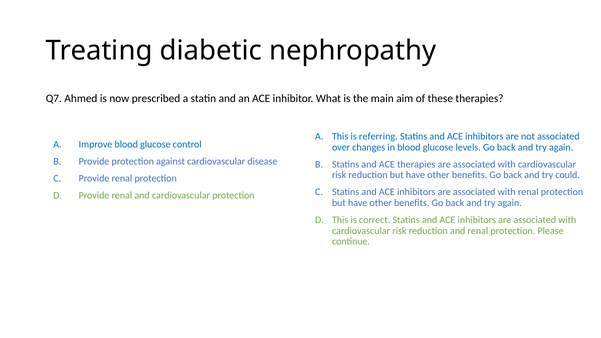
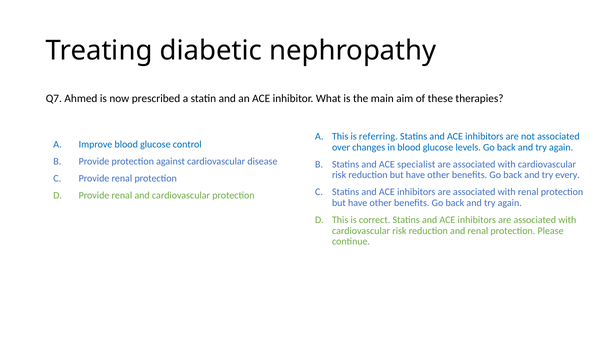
ACE therapies: therapies -> specialist
could: could -> every
